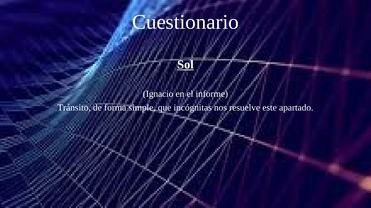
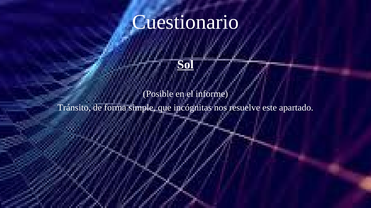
Ignacio: Ignacio -> Posible
